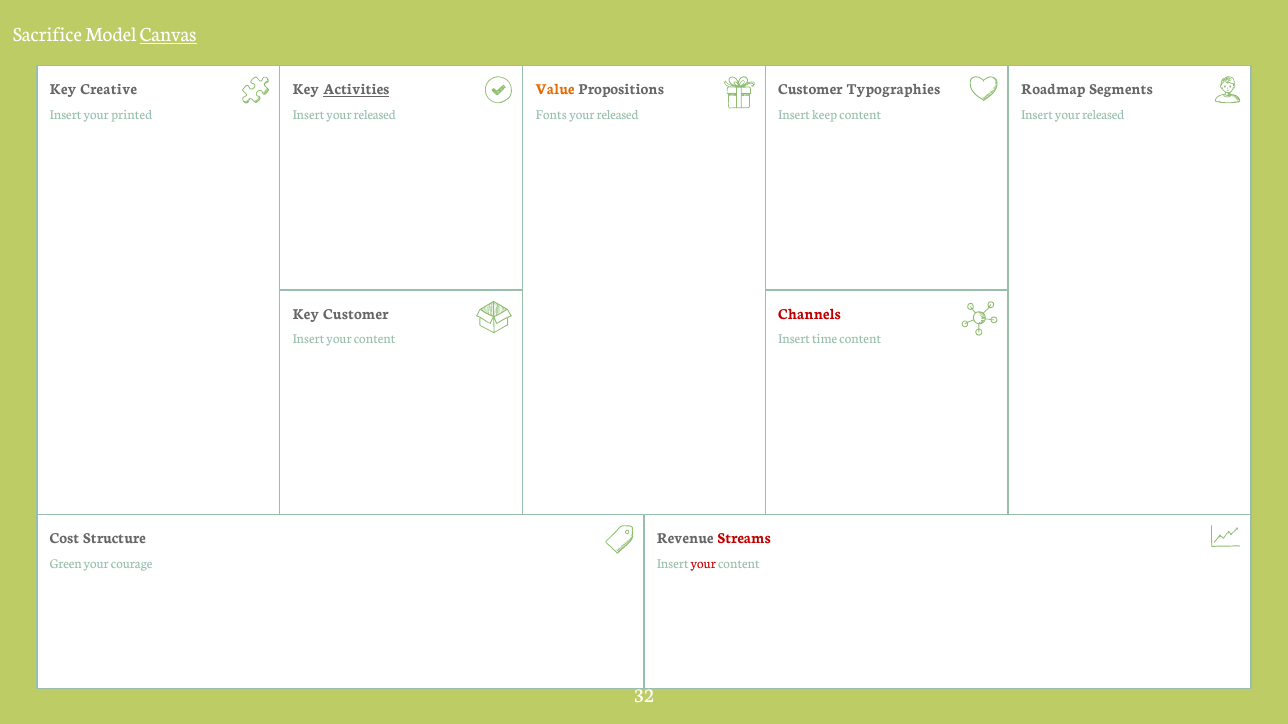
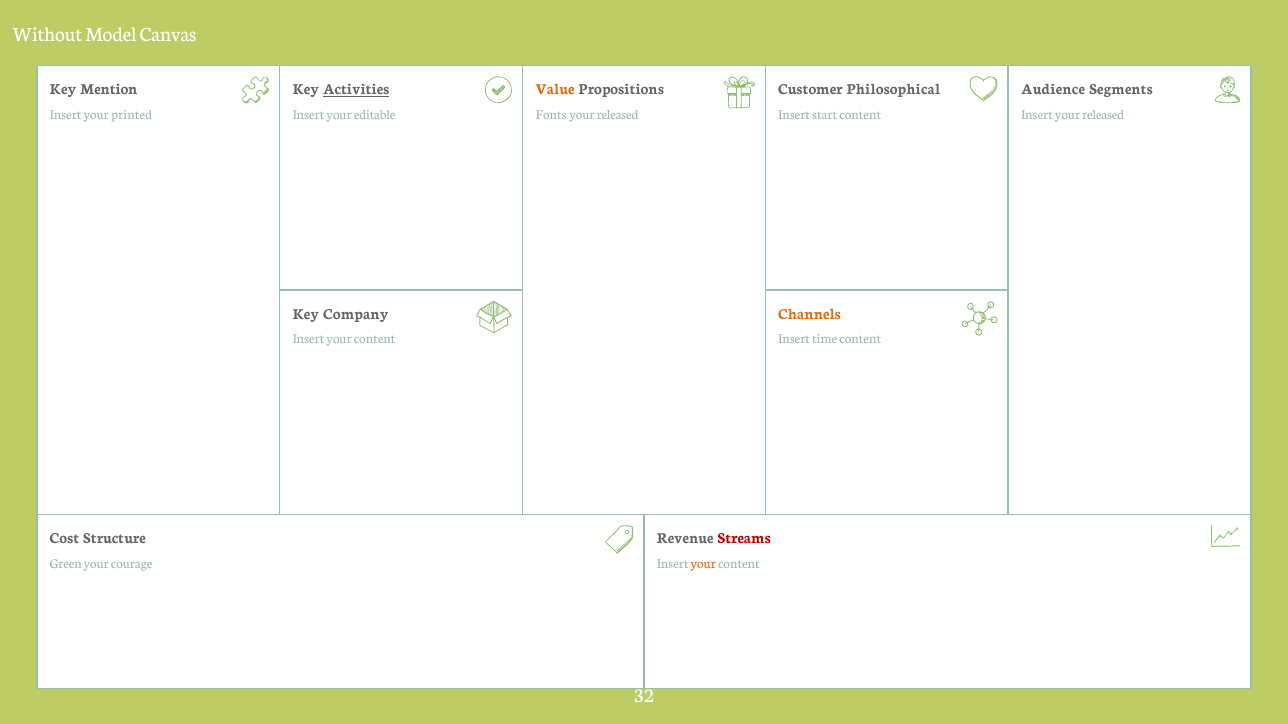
Sacrifice: Sacrifice -> Without
Canvas underline: present -> none
Creative: Creative -> Mention
Typographies: Typographies -> Philosophical
Roadmap: Roadmap -> Audience
released at (375, 115): released -> editable
keep: keep -> start
Key Customer: Customer -> Company
Channels colour: red -> orange
your at (703, 564) colour: red -> orange
